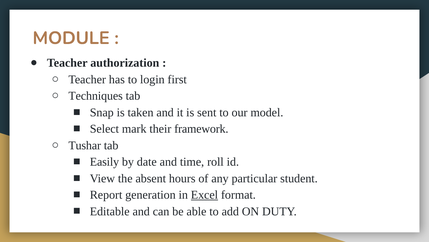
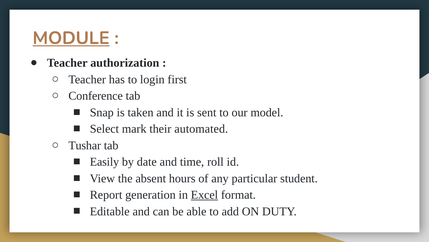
MODULE underline: none -> present
Techniques: Techniques -> Conference
framework: framework -> automated
